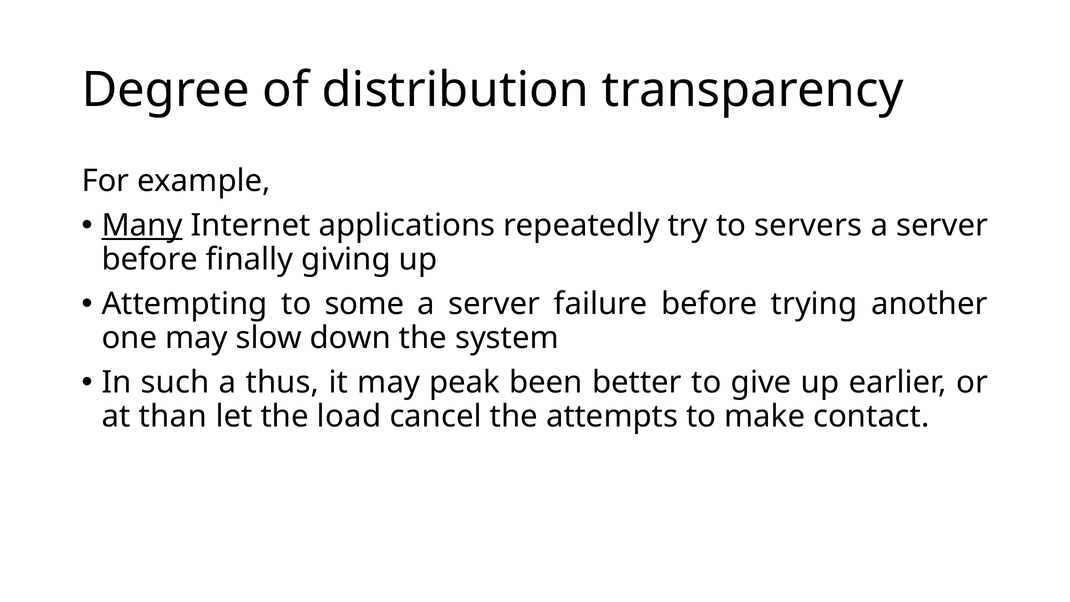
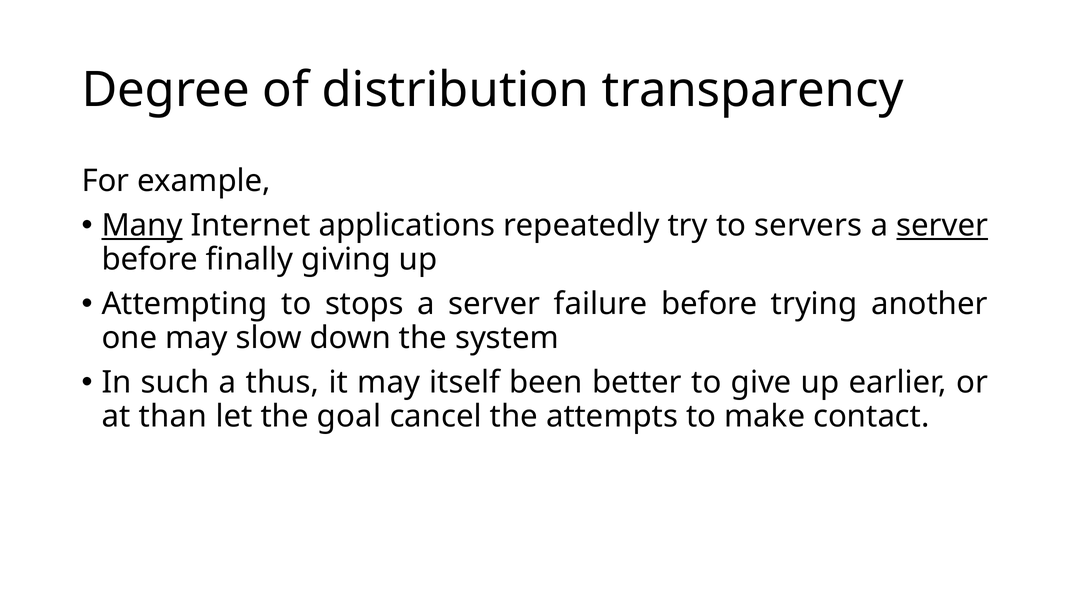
server at (942, 226) underline: none -> present
some: some -> stops
peak: peak -> itself
load: load -> goal
